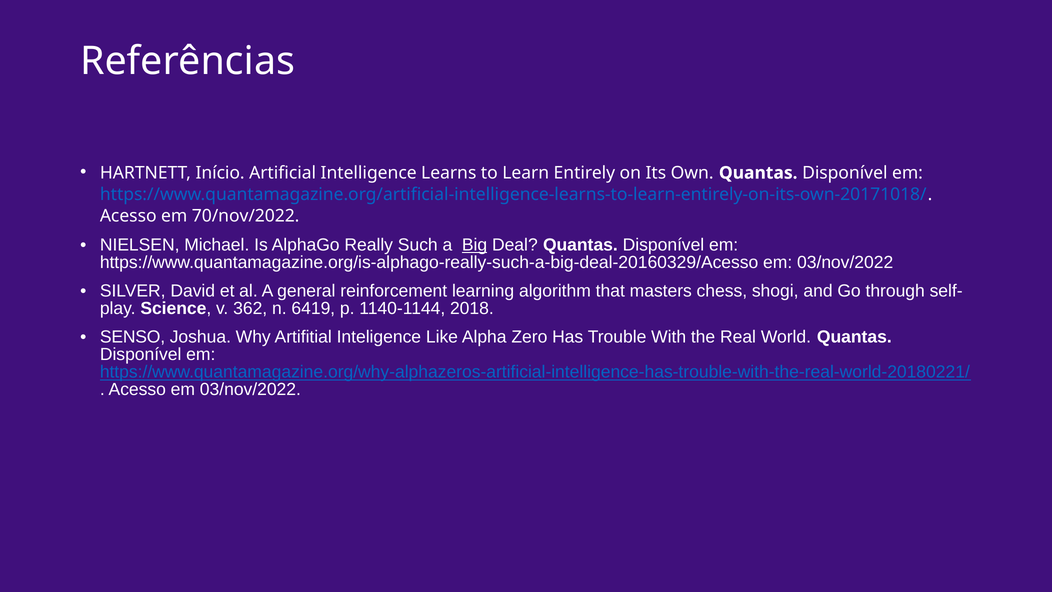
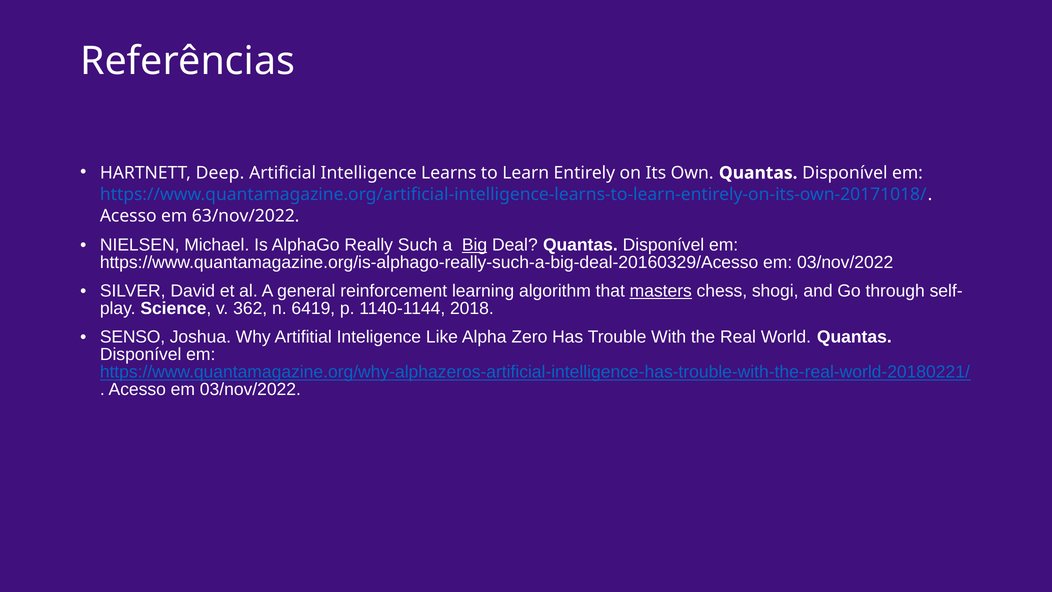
Início: Início -> Deep
70/nov/2022: 70/nov/2022 -> 63/nov/2022
masters underline: none -> present
